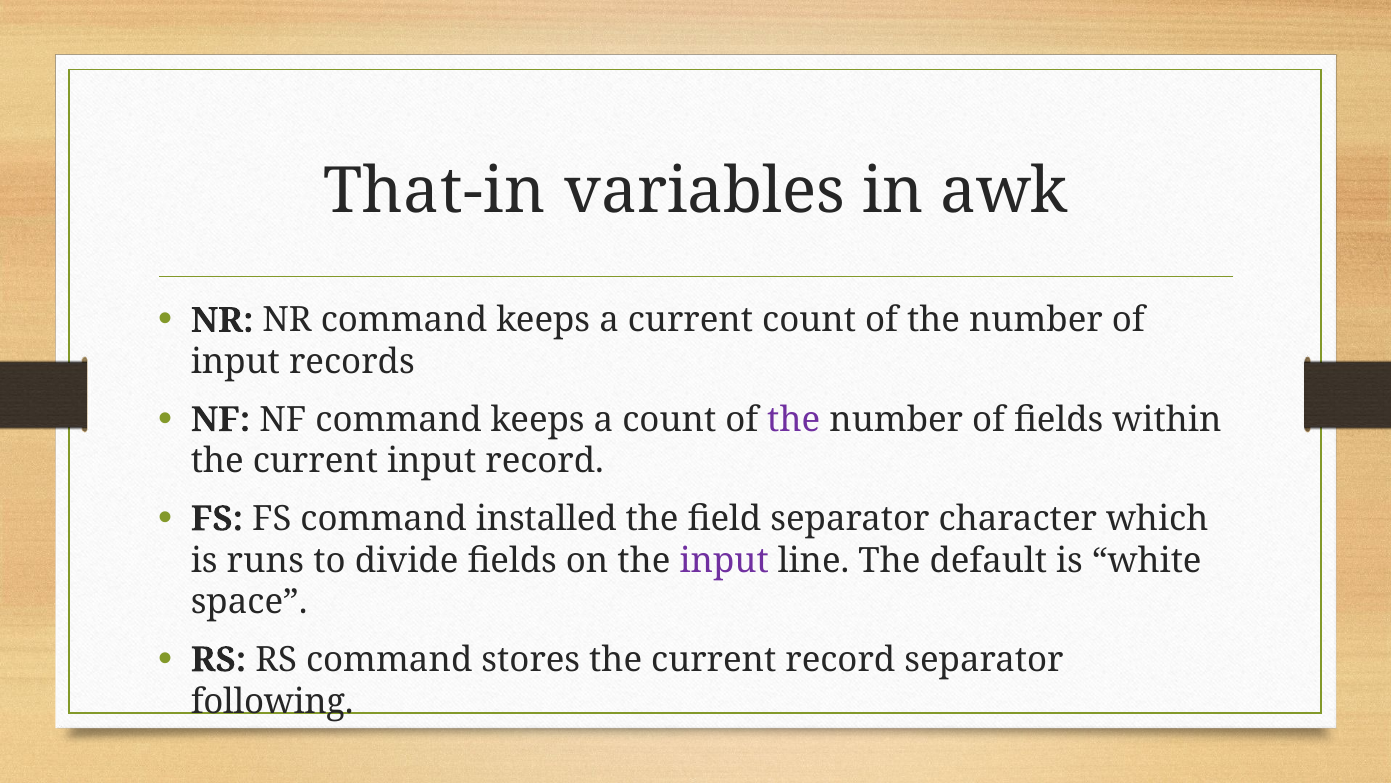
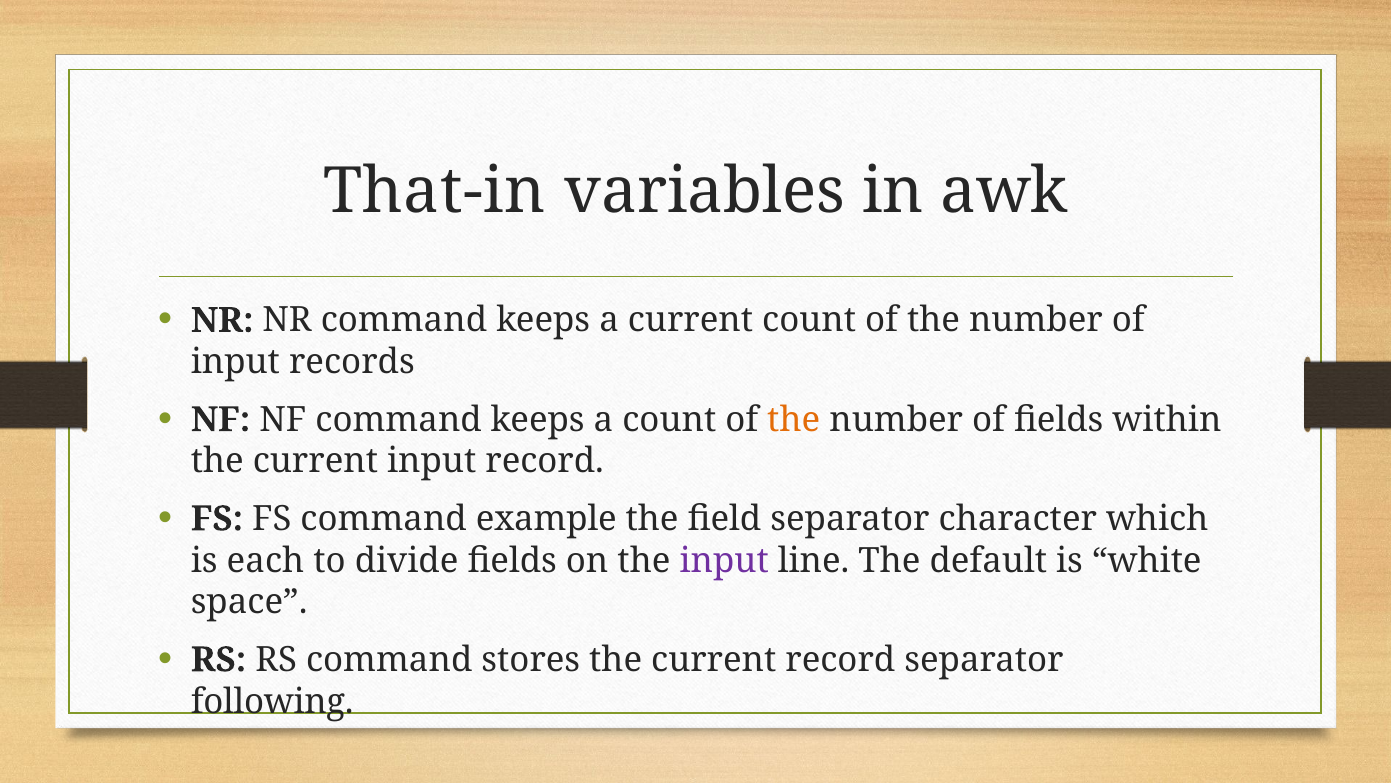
the at (794, 419) colour: purple -> orange
installed: installed -> example
runs: runs -> each
